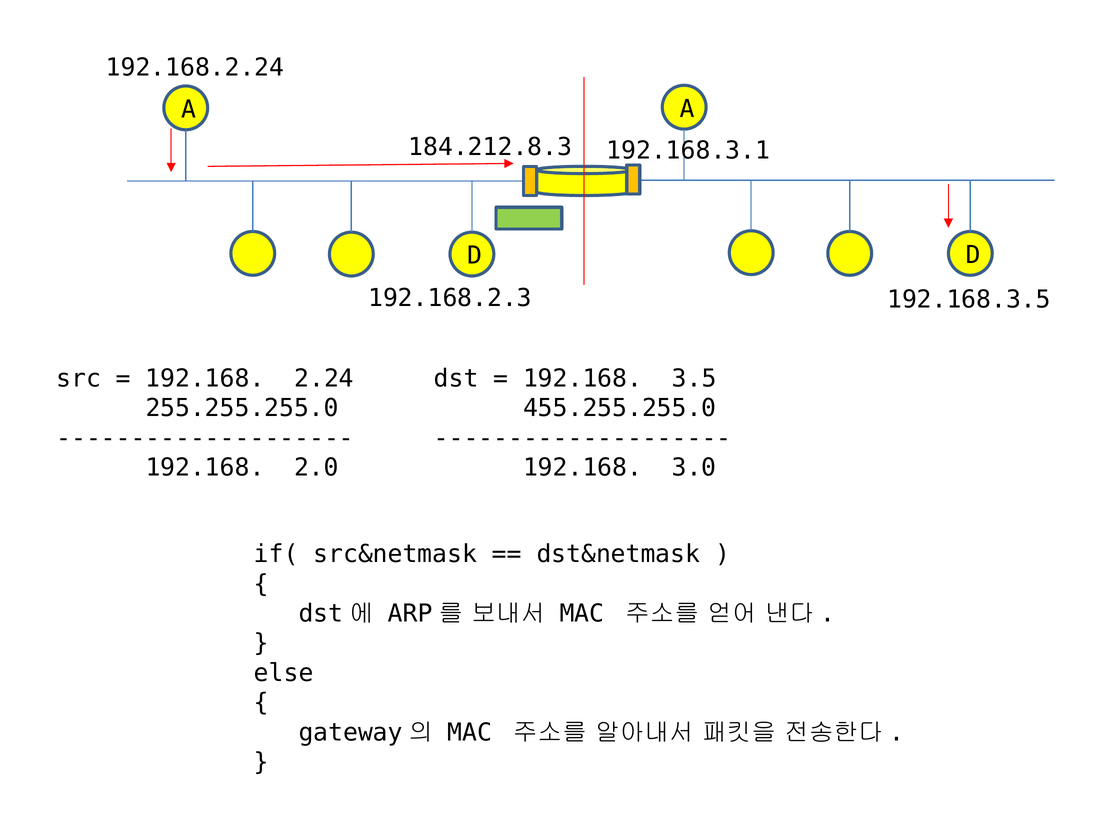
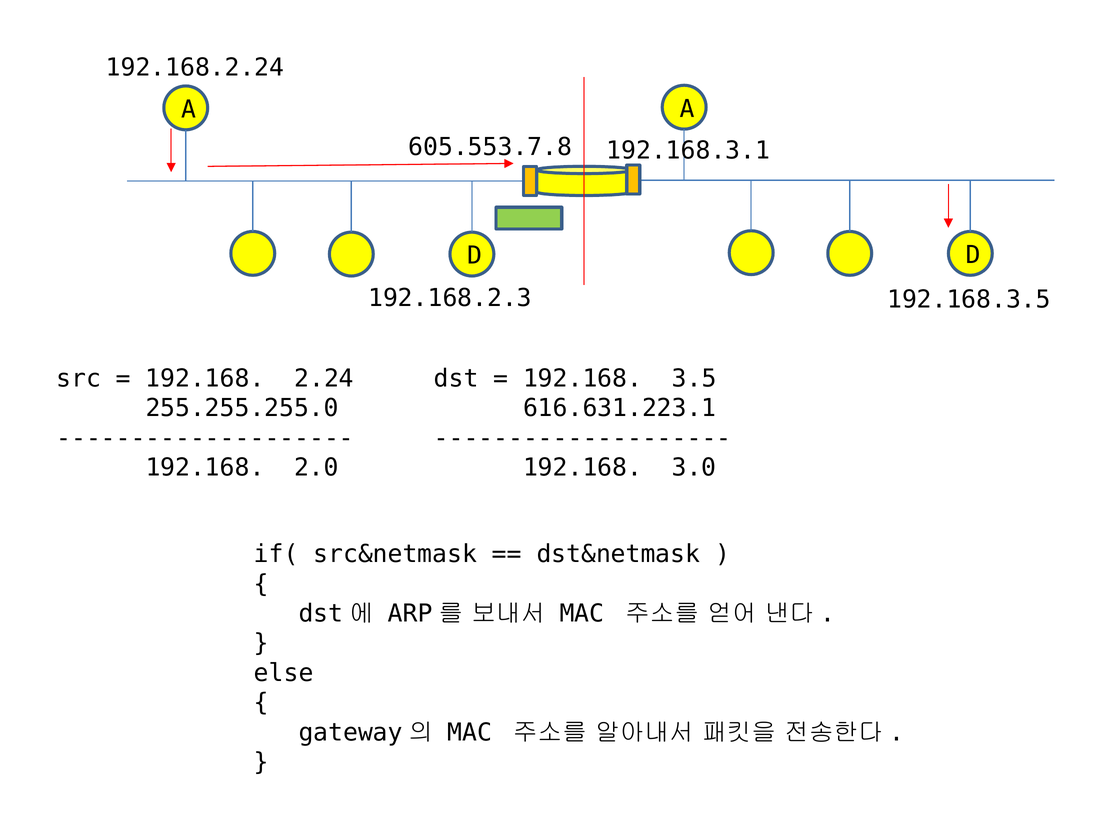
184.212.8.3: 184.212.8.3 -> 605.553.7.8
455.255.255.0: 455.255.255.0 -> 616.631.223.1
